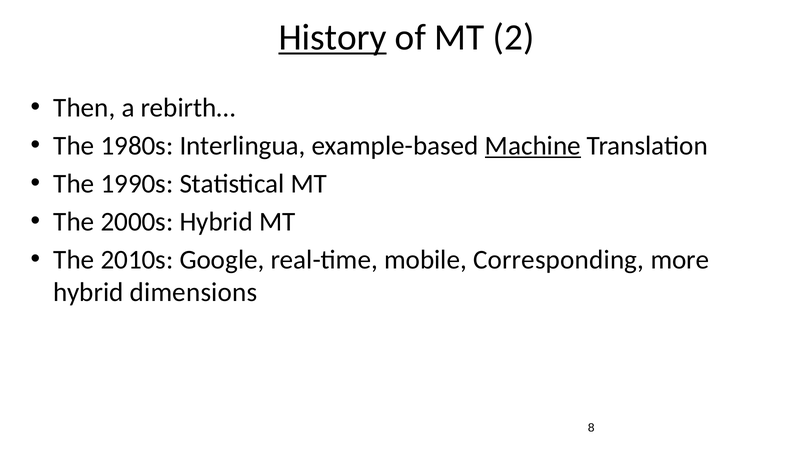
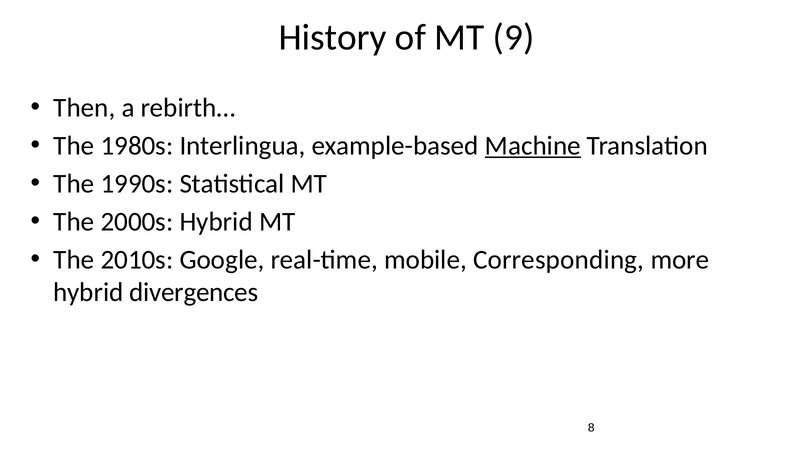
History underline: present -> none
2: 2 -> 9
dimensions: dimensions -> divergences
